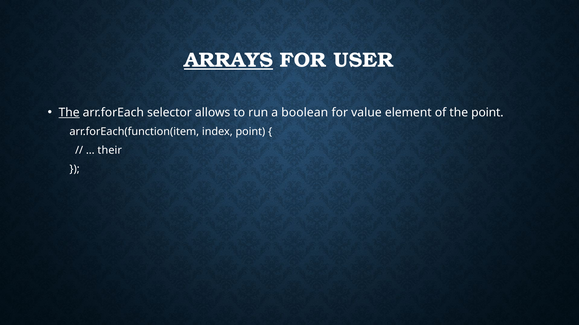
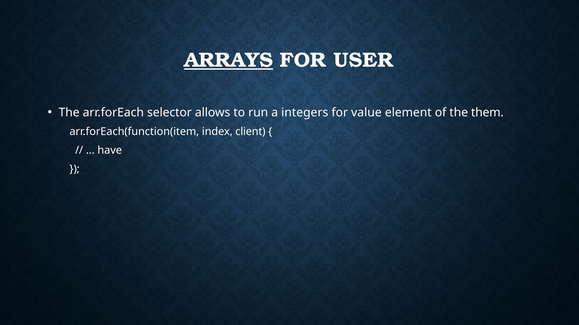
The at (69, 113) underline: present -> none
boolean: boolean -> integers
the point: point -> them
index point: point -> client
their: their -> have
